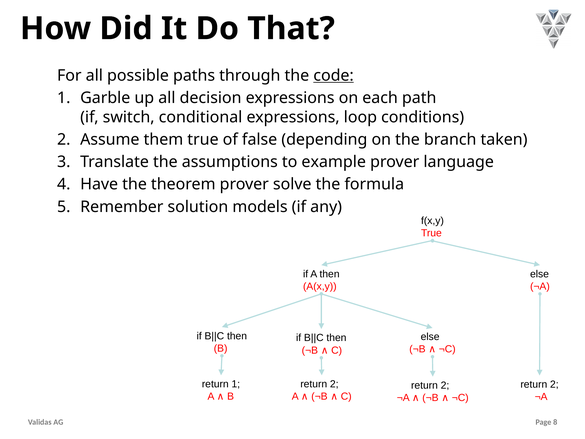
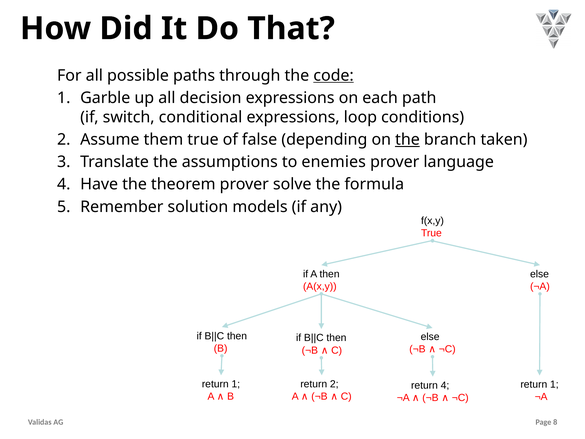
the at (407, 139) underline: none -> present
example: example -> enemies
2 at (554, 384): 2 -> 1
2 at (445, 385): 2 -> 4
